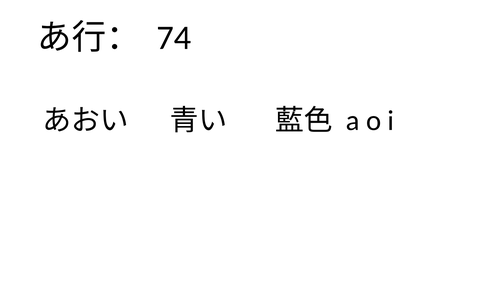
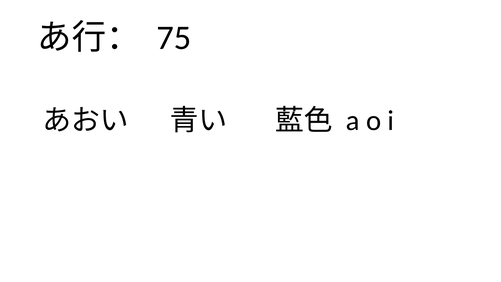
74: 74 -> 75
